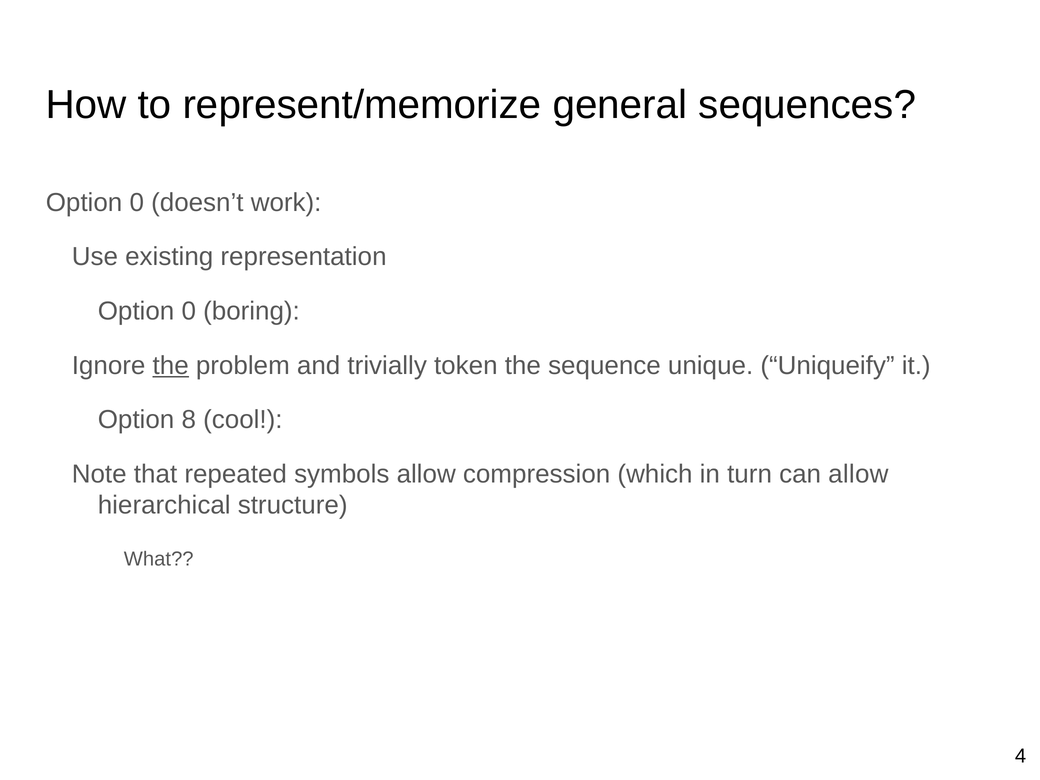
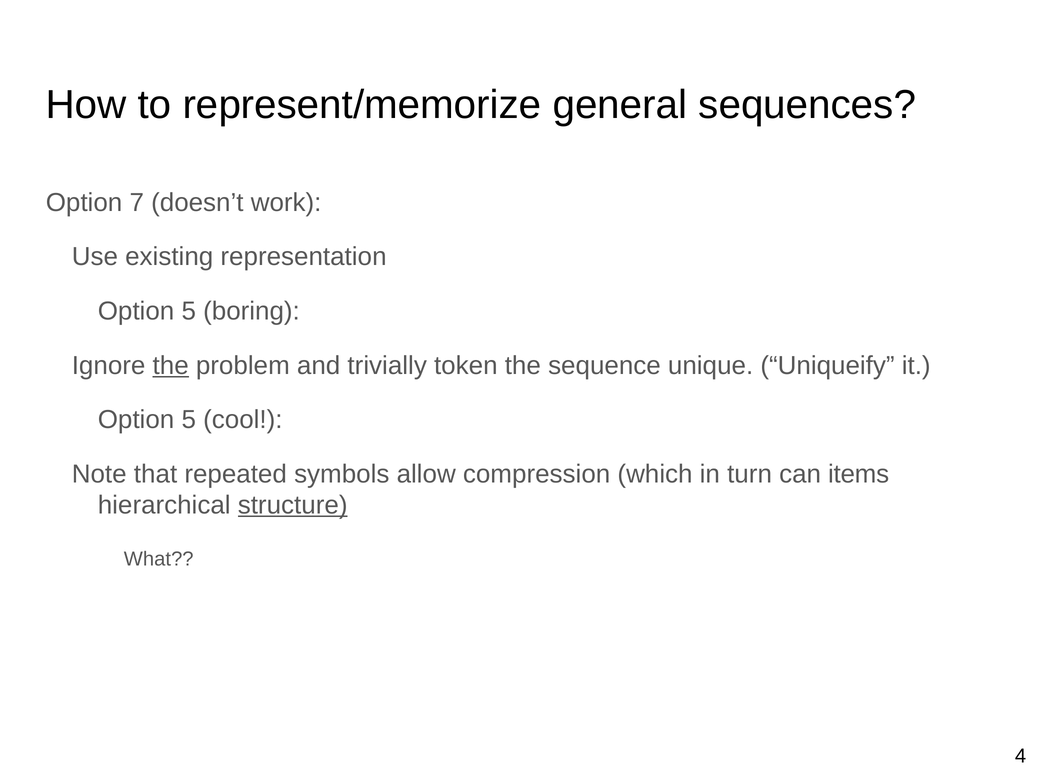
0 at (137, 203): 0 -> 7
0 at (189, 311): 0 -> 5
8 at (189, 420): 8 -> 5
can allow: allow -> items
structure underline: none -> present
